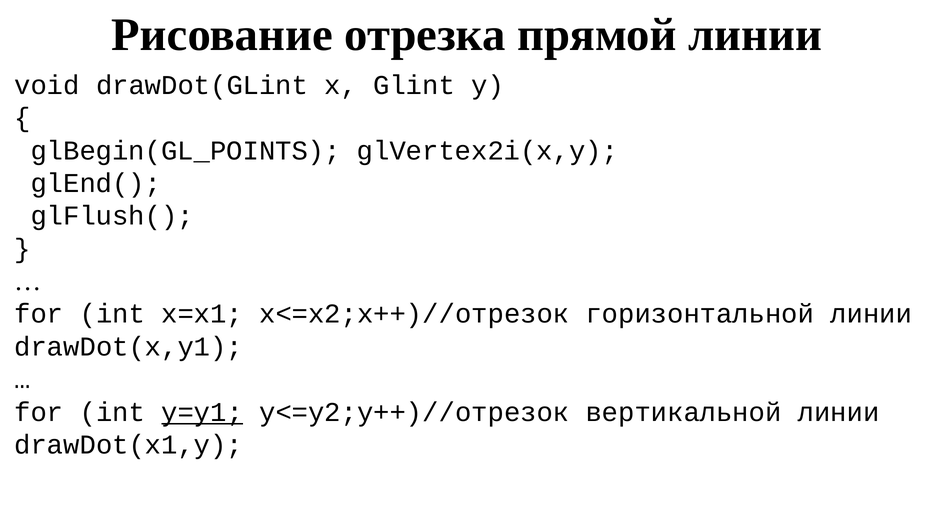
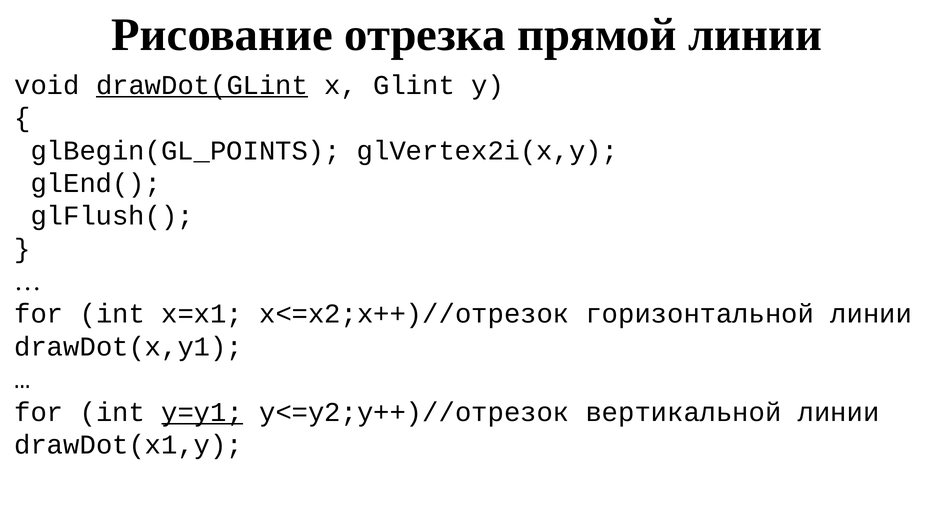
drawDot(GLint underline: none -> present
